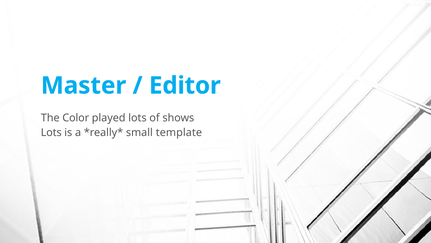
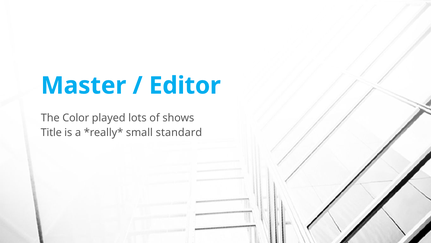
Lots at (51, 132): Lots -> Title
template: template -> standard
